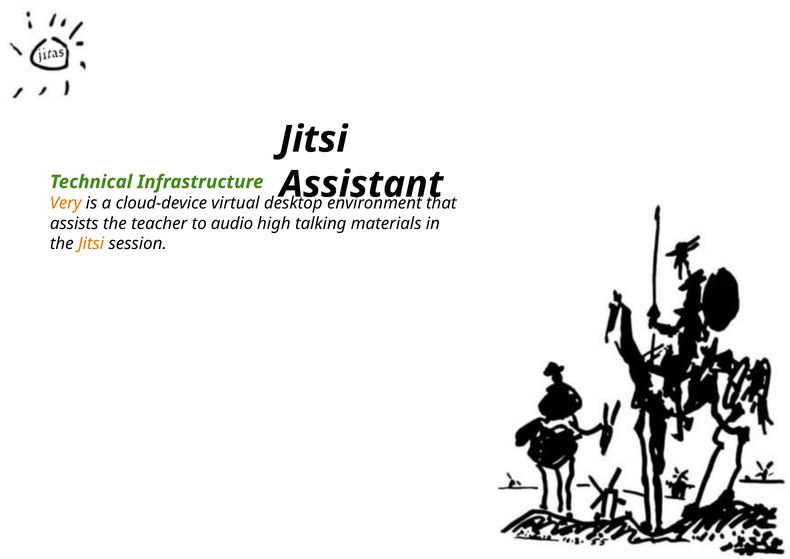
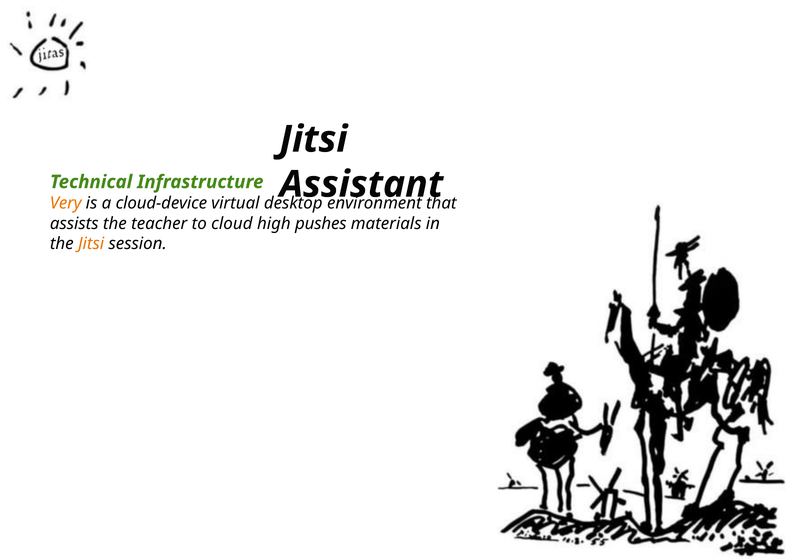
audio: audio -> cloud
talking: talking -> pushes
